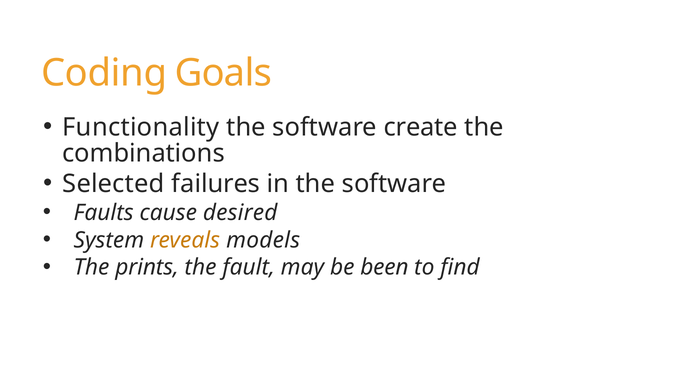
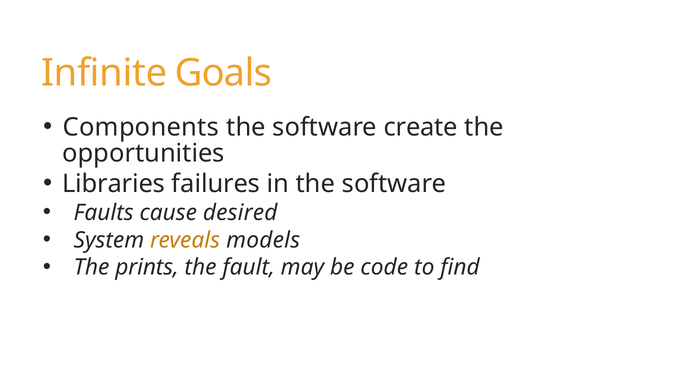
Coding: Coding -> Infinite
Functionality: Functionality -> Components
combinations: combinations -> opportunities
Selected: Selected -> Libraries
been: been -> code
